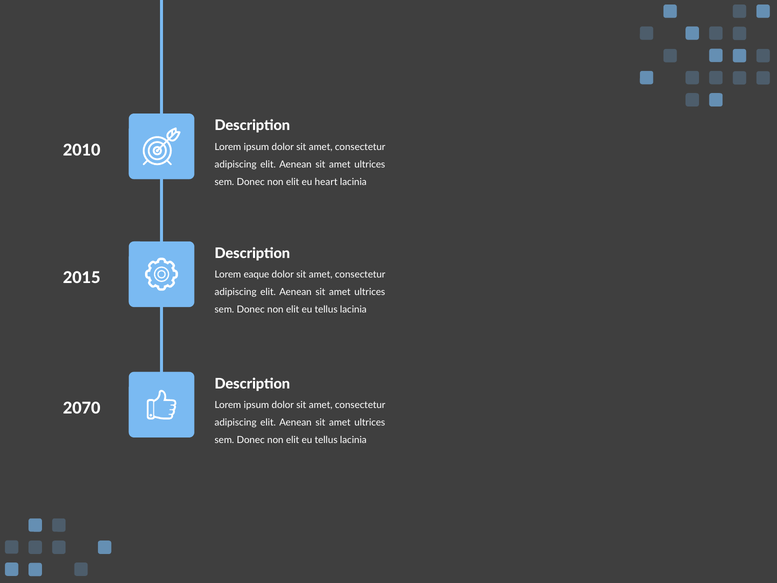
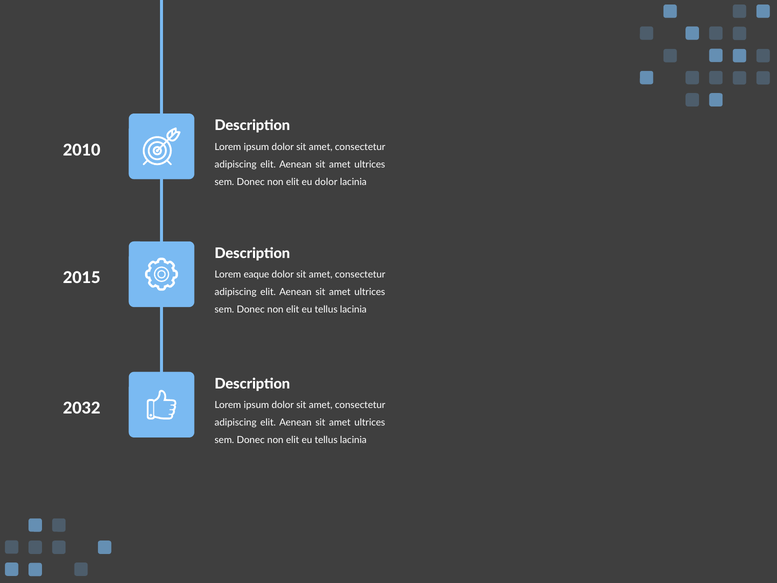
eu heart: heart -> dolor
2070: 2070 -> 2032
